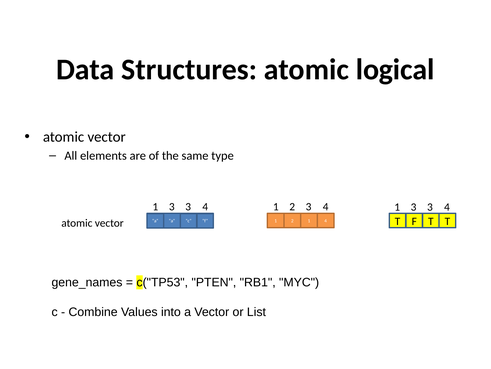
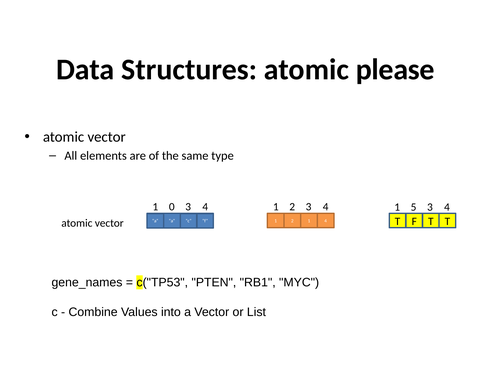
logical: logical -> please
3 at (172, 207): 3 -> 0
3 at (414, 207): 3 -> 5
